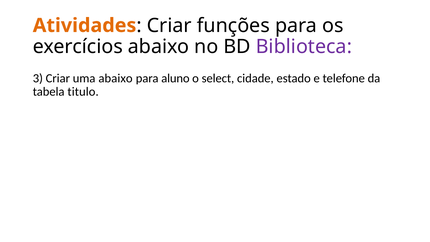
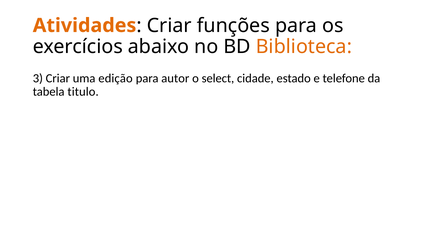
Biblioteca colour: purple -> orange
uma abaixo: abaixo -> edição
aluno: aluno -> autor
